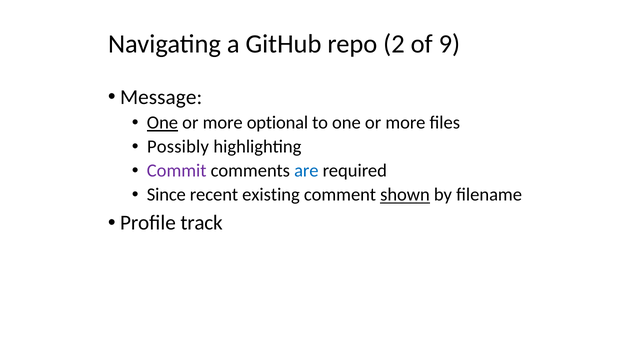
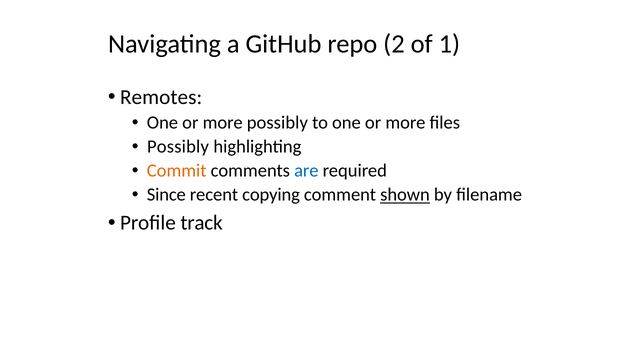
9: 9 -> 1
Message: Message -> Remotes
One at (162, 123) underline: present -> none
more optional: optional -> possibly
Commit colour: purple -> orange
existing: existing -> copying
